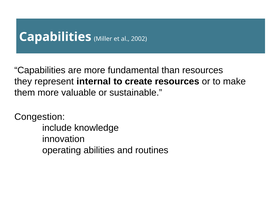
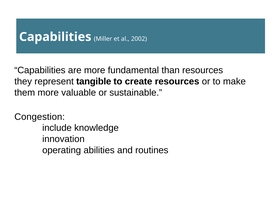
internal: internal -> tangible
